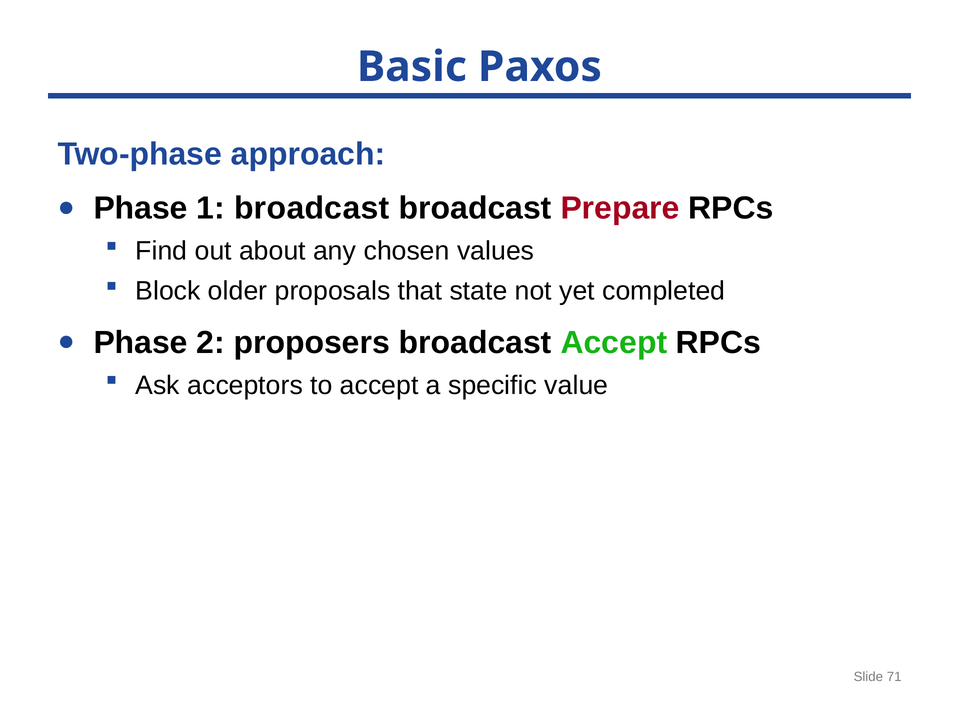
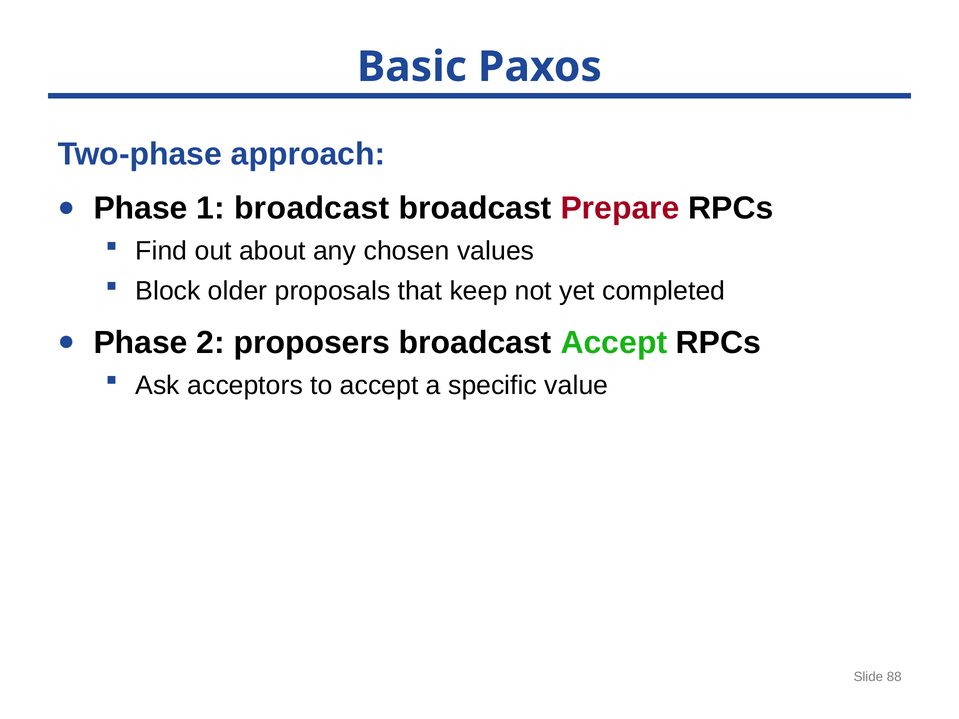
state: state -> keep
71: 71 -> 88
